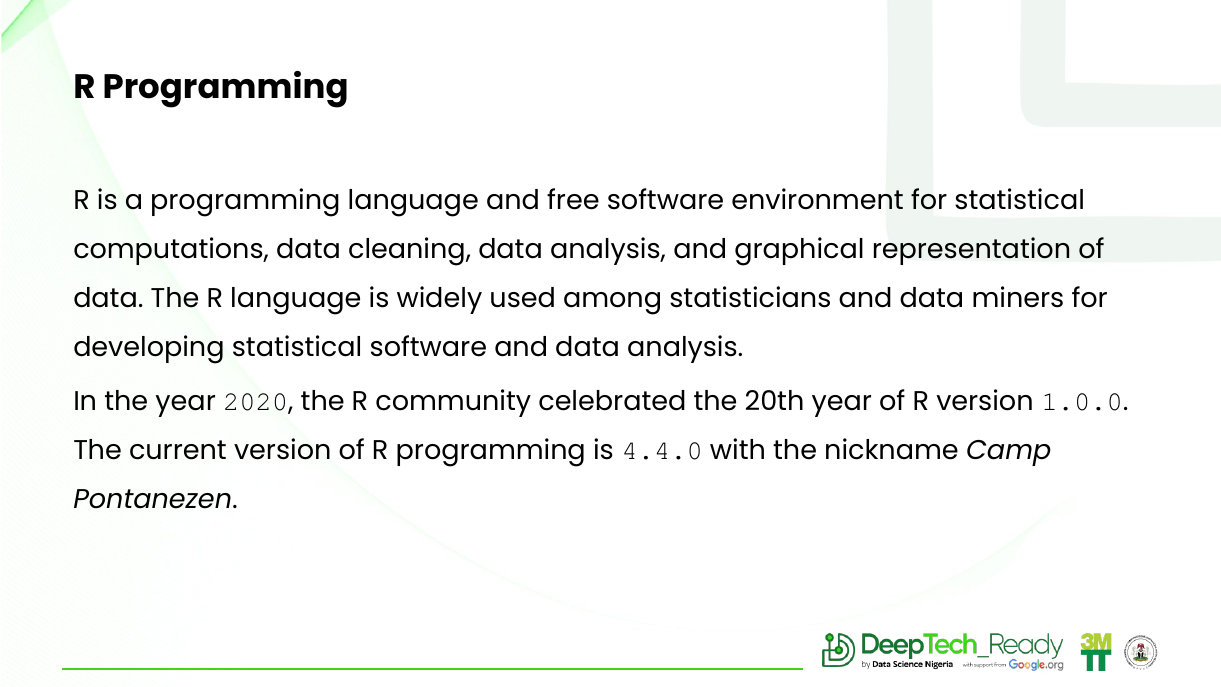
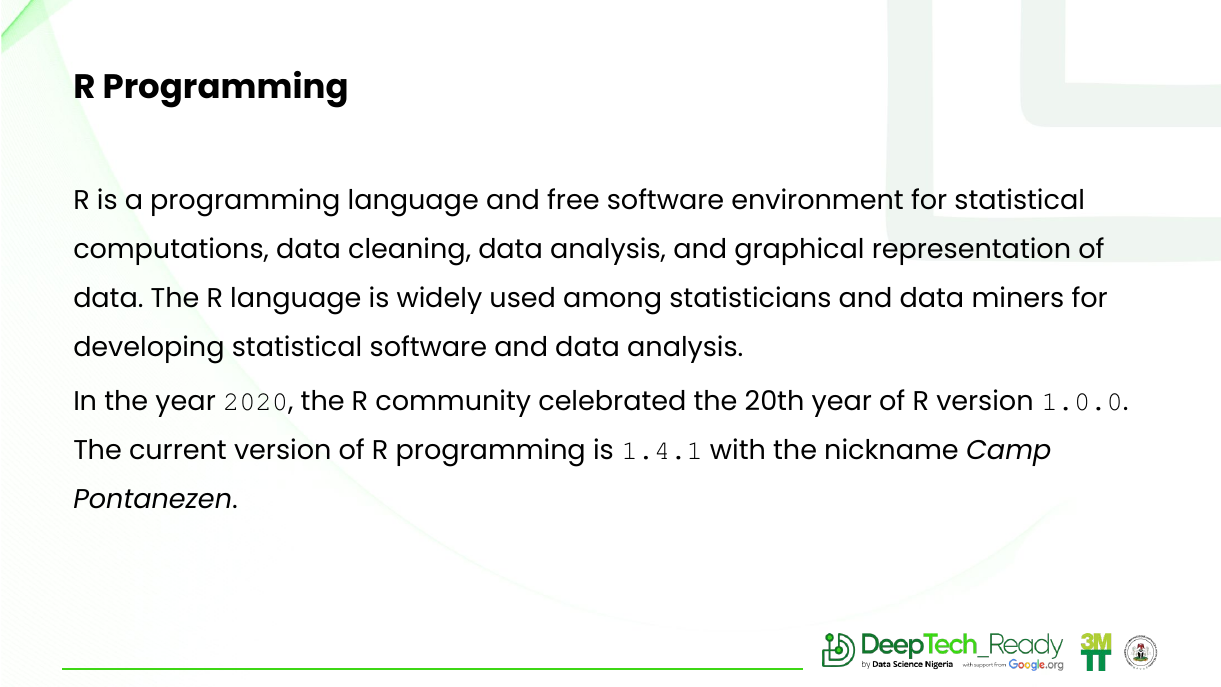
4.4.0: 4.4.0 -> 1.4.1
